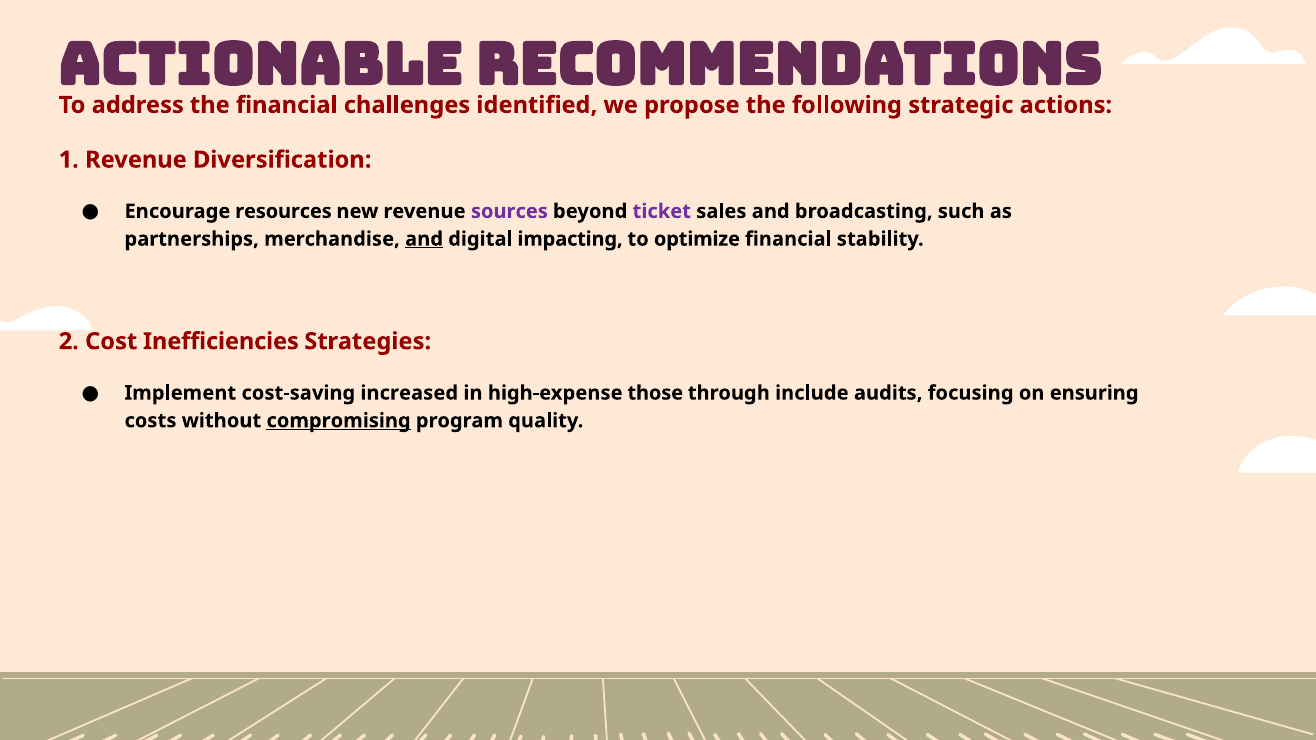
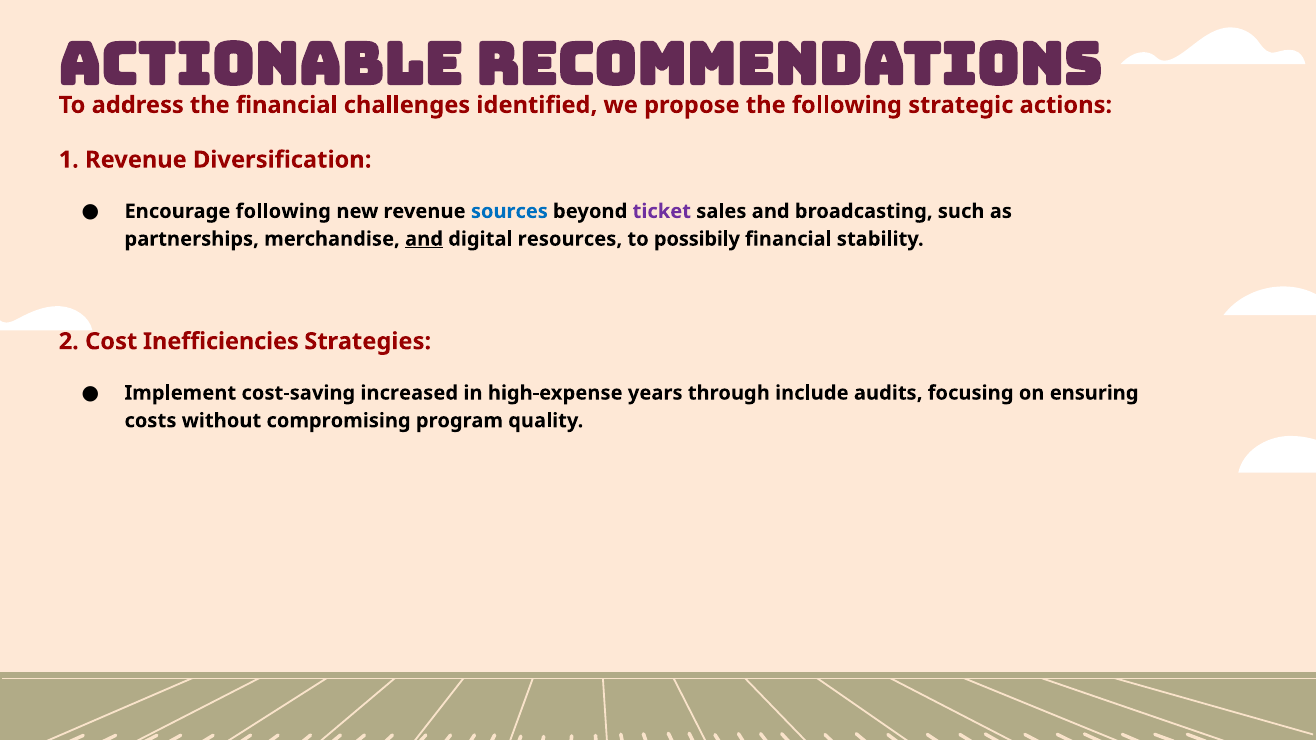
Encourage resources: resources -> following
sources colour: purple -> blue
impacting: impacting -> resources
optimize: optimize -> possibily
those: those -> years
compromising underline: present -> none
